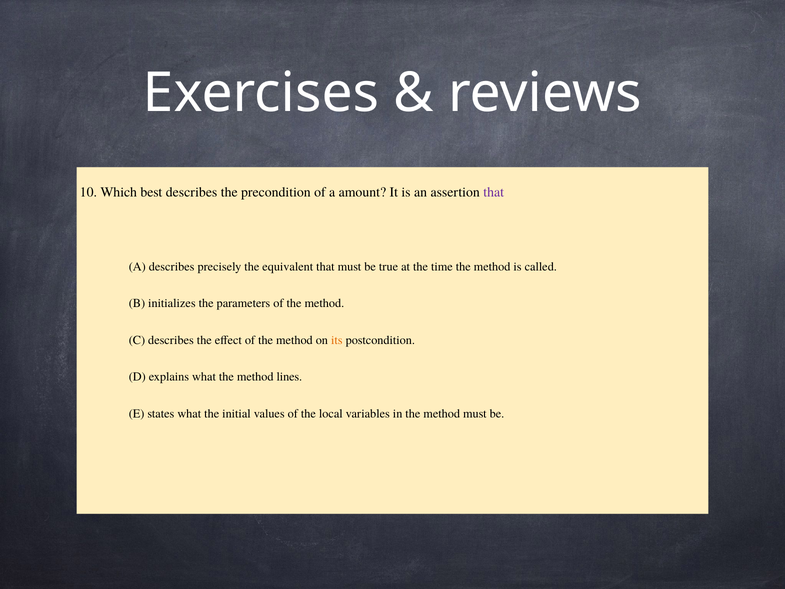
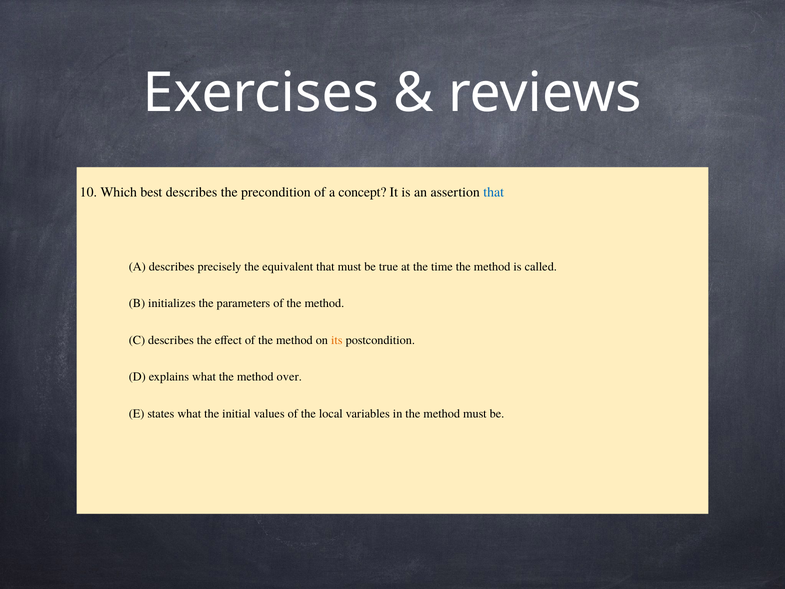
amount: amount -> concept
that at (494, 192) colour: purple -> blue
lines: lines -> over
